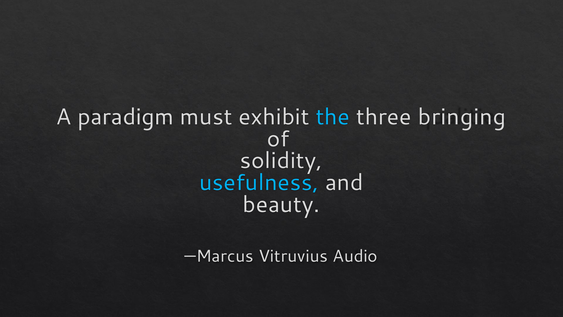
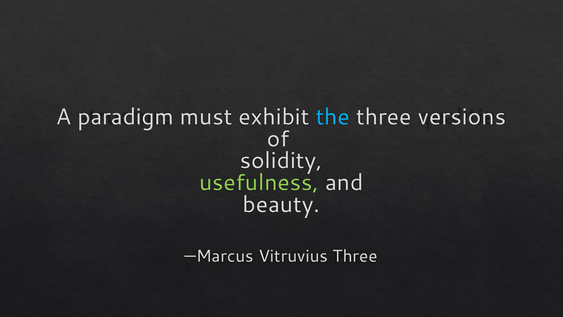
bringing: bringing -> versions
usefulness colour: light blue -> light green
Vitruvius Audio: Audio -> Three
